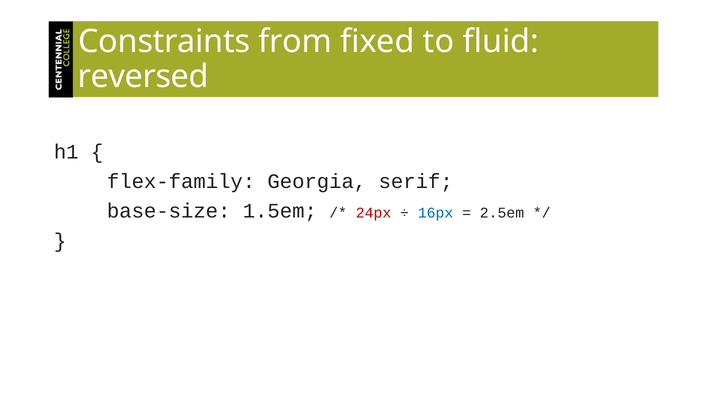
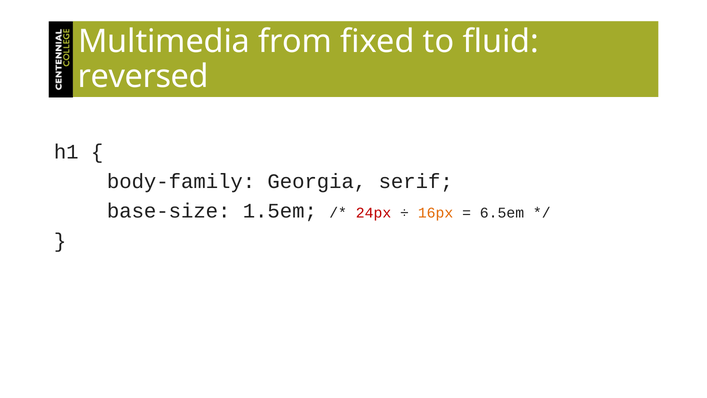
Constraints: Constraints -> Multimedia
flex-family: flex-family -> body-family
16px colour: blue -> orange
2.5em: 2.5em -> 6.5em
